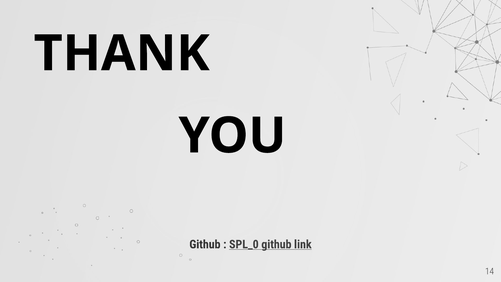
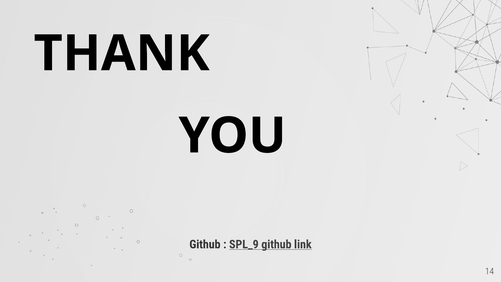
SPL_0: SPL_0 -> SPL_9
